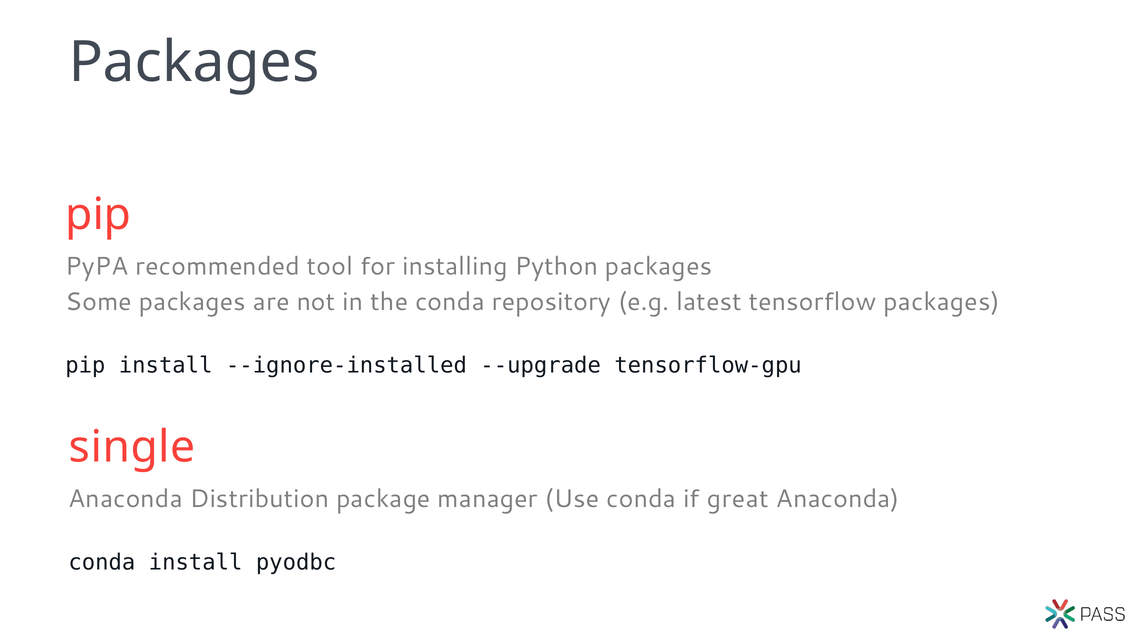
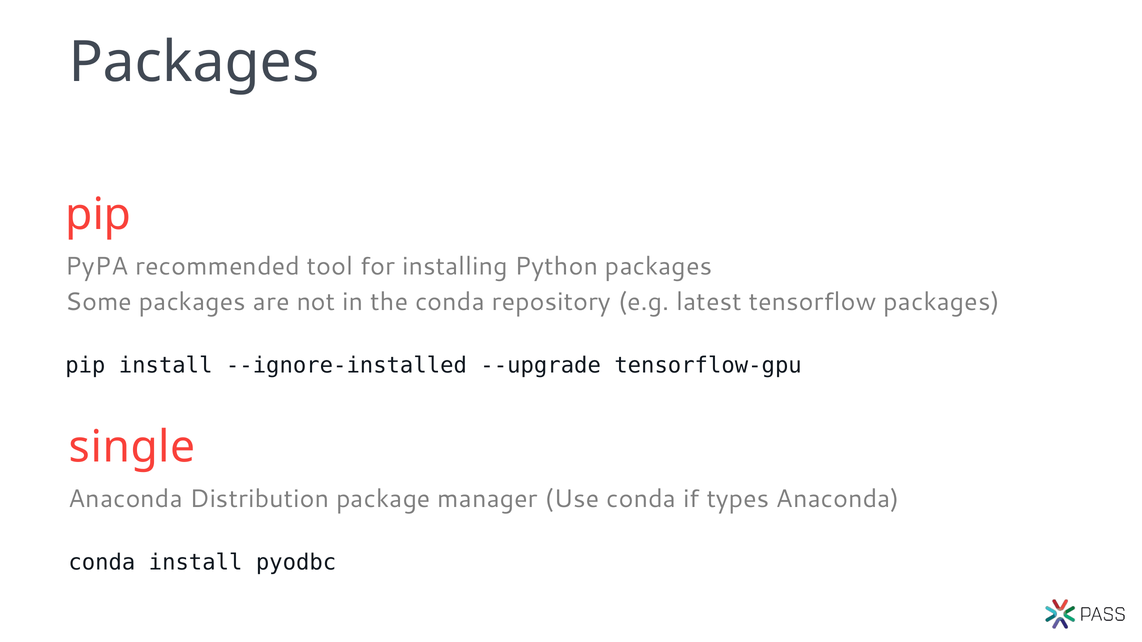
great: great -> types
